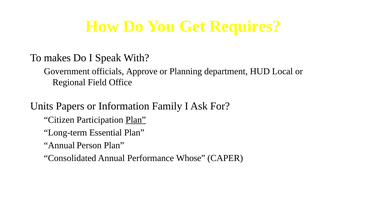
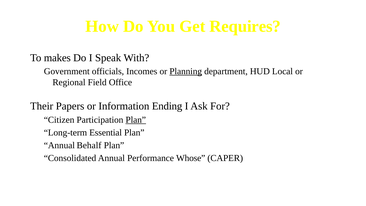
Approve: Approve -> Incomes
Planning underline: none -> present
Units: Units -> Their
Family: Family -> Ending
Person: Person -> Behalf
